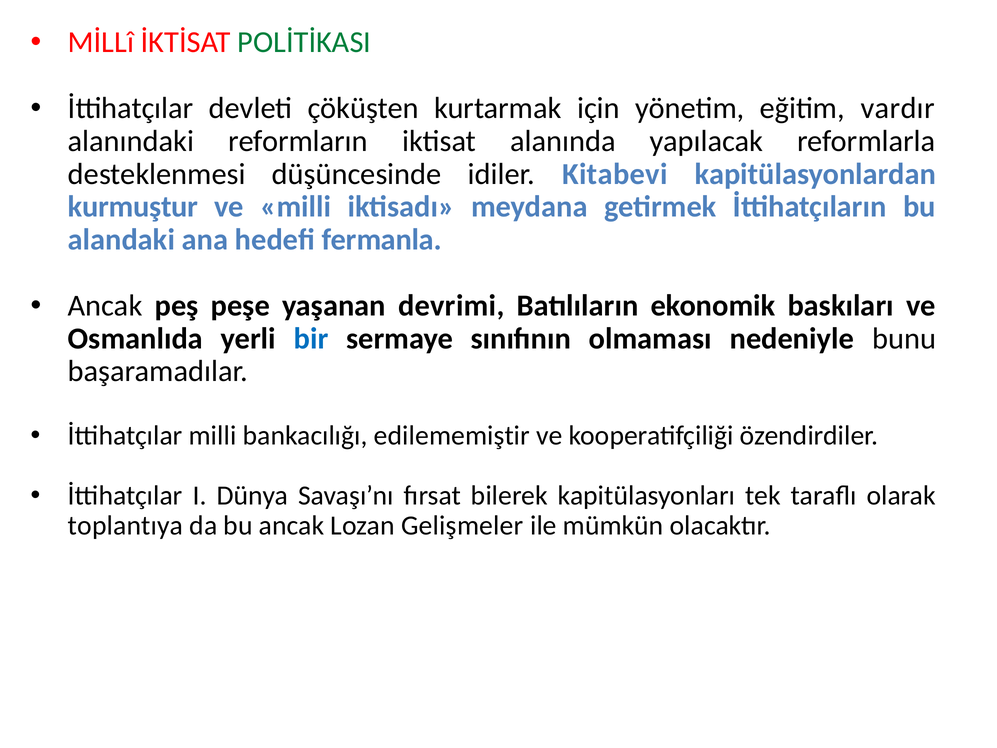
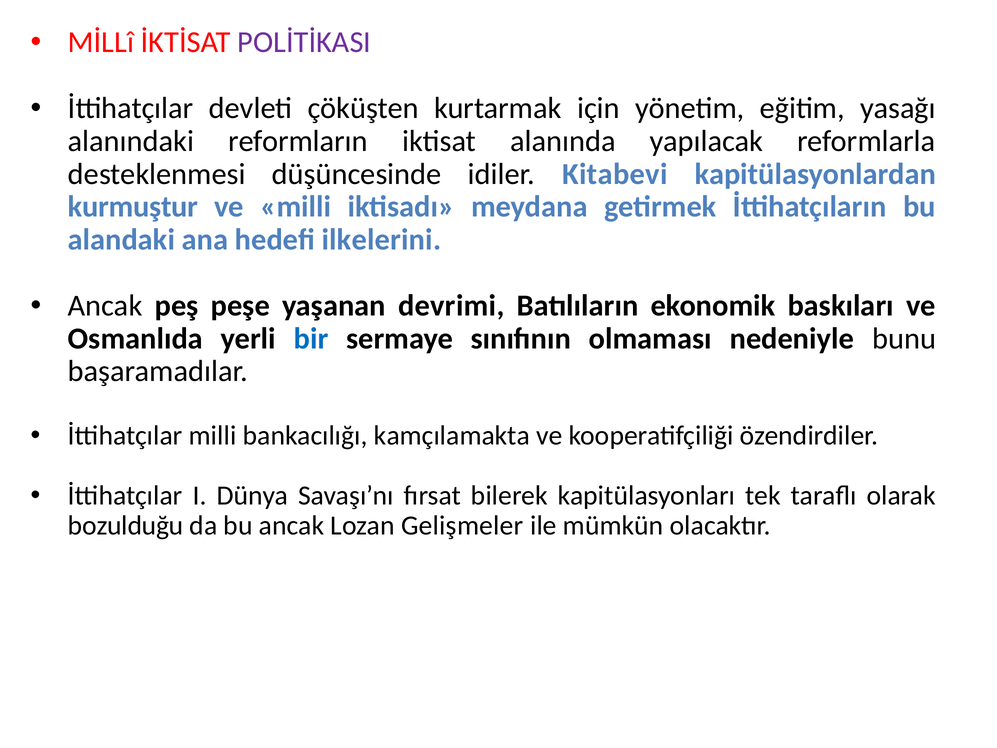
POLİTİKASI colour: green -> purple
vardır: vardır -> yasağı
fermanla: fermanla -> ilkelerini
edilememiştir: edilememiştir -> kamçılamakta
toplantıya: toplantıya -> bozulduğu
